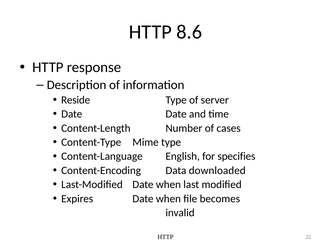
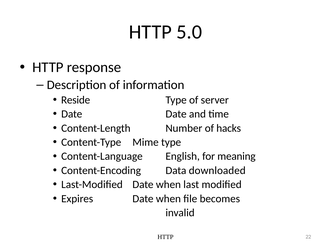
8.6: 8.6 -> 5.0
cases: cases -> hacks
specifies: specifies -> meaning
